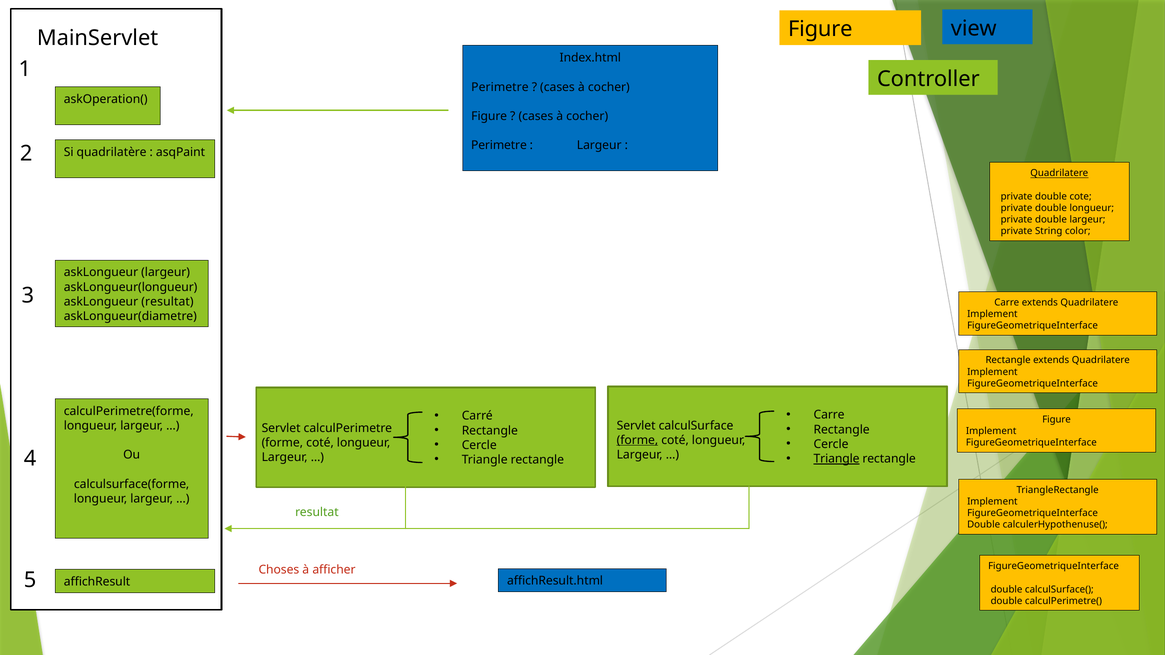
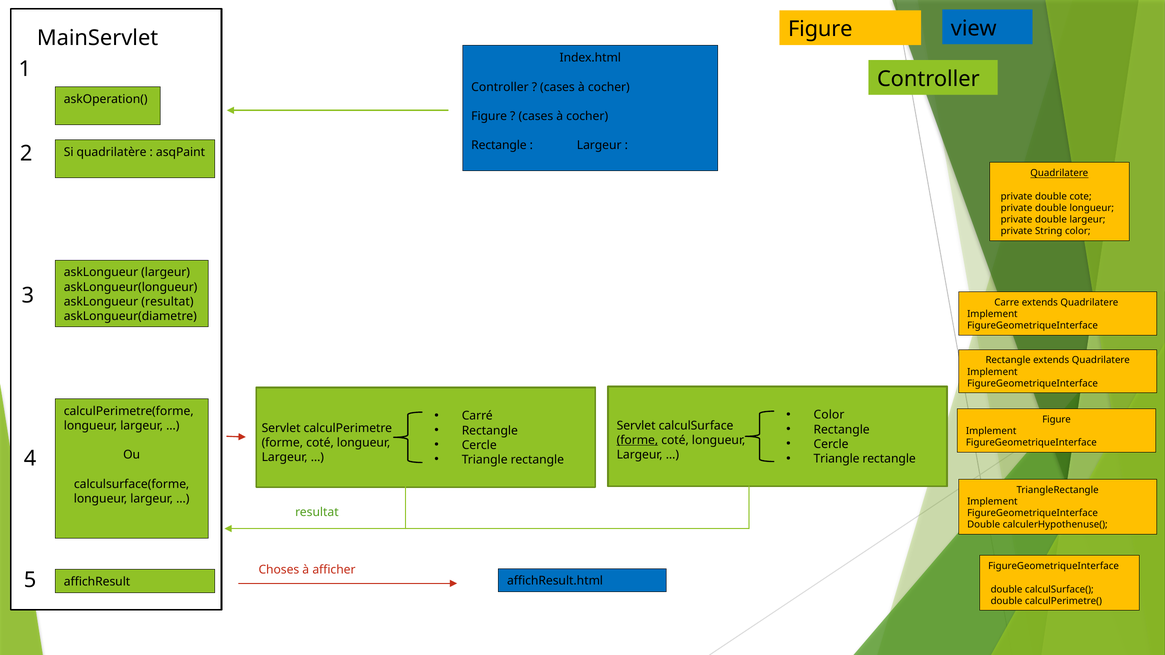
Perimetre at (500, 87): Perimetre -> Controller
Perimetre at (499, 145): Perimetre -> Rectangle
Carre at (829, 415): Carre -> Color
Triangle at (837, 459) underline: present -> none
